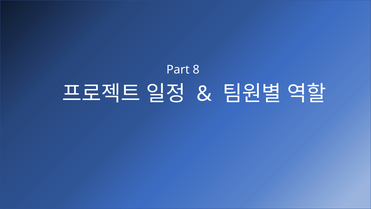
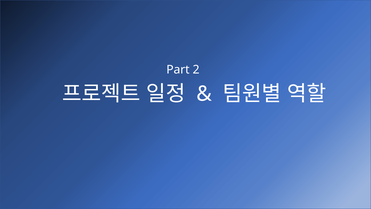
8: 8 -> 2
